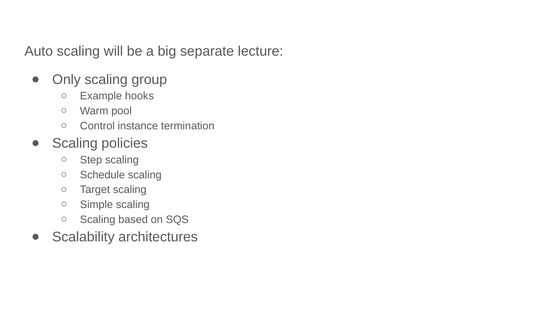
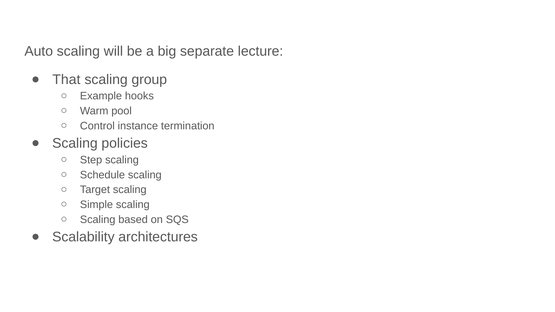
Only: Only -> That
